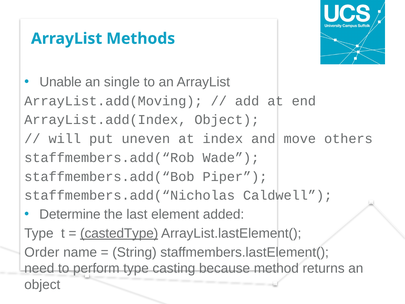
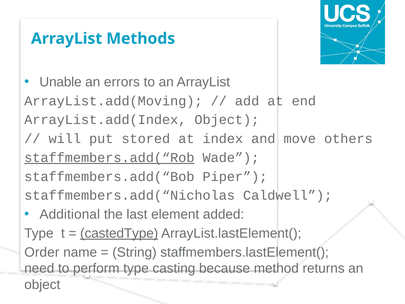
single: single -> errors
uneven: uneven -> stored
staffmembers.add(“Rob underline: none -> present
Determine: Determine -> Additional
